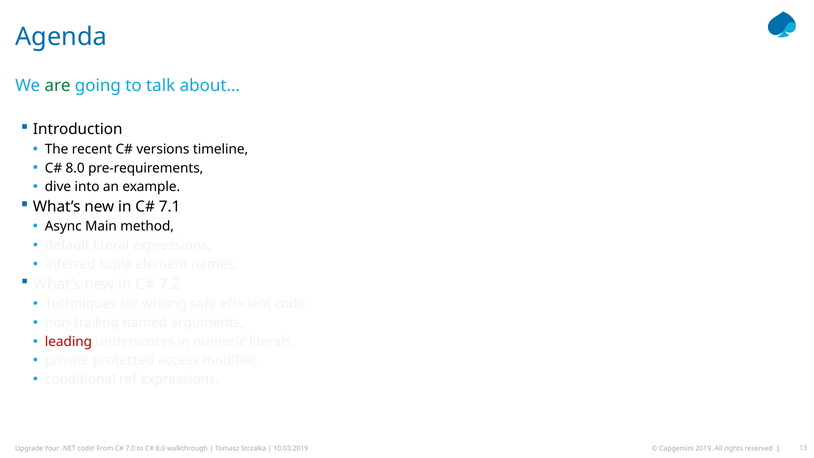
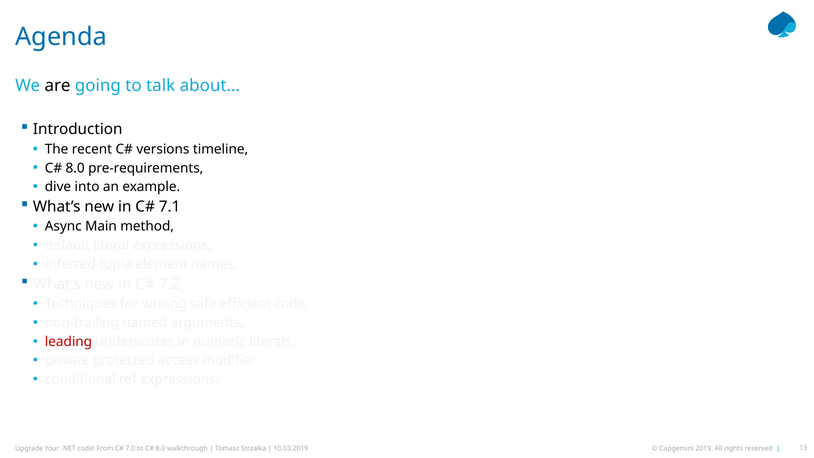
are colour: green -> black
